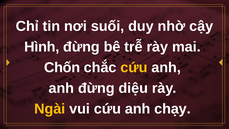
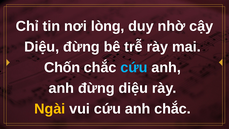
suối: suối -> lòng
Hình at (42, 47): Hình -> Diệu
cứu at (134, 67) colour: yellow -> light blue
anh chạy: chạy -> chắc
